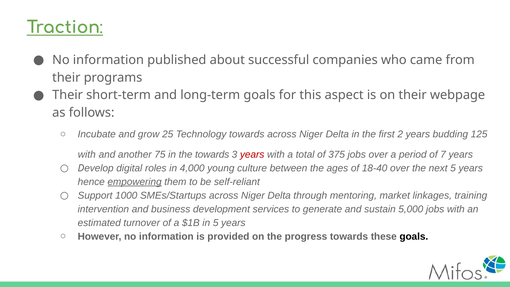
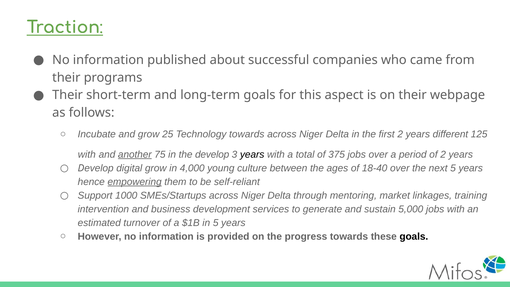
budding: budding -> different
another underline: none -> present
the towards: towards -> develop
years at (252, 154) colour: red -> black
of 7: 7 -> 2
digital roles: roles -> grow
